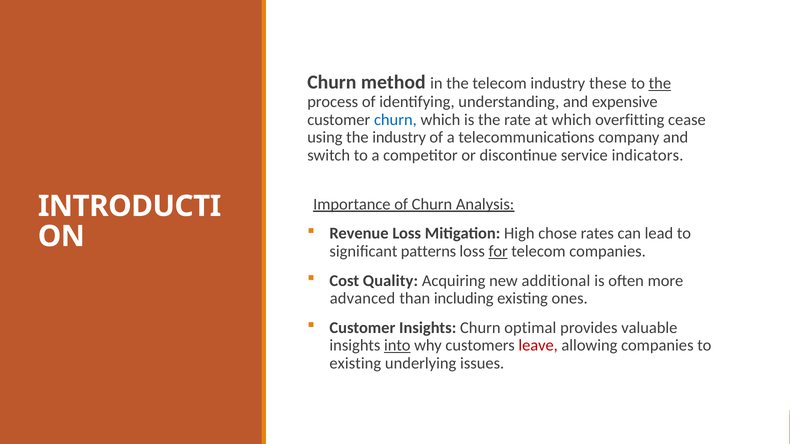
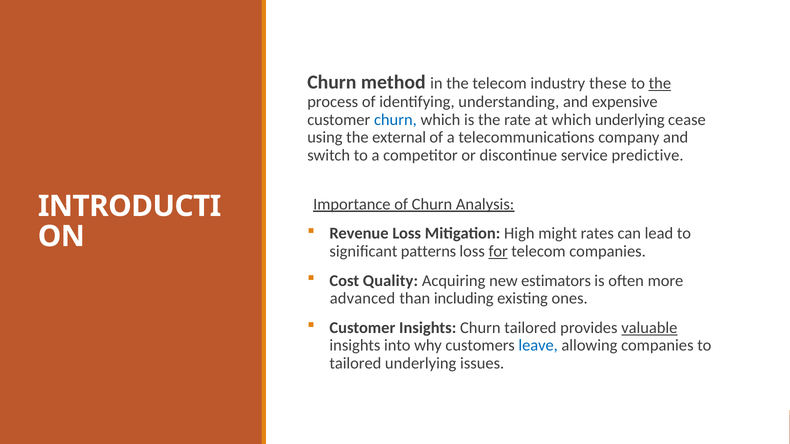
which overfitting: overfitting -> underlying
the industry: industry -> external
indicators: indicators -> predictive
chose: chose -> might
additional: additional -> estimators
Churn optimal: optimal -> tailored
valuable underline: none -> present
into underline: present -> none
leave colour: red -> blue
existing at (355, 364): existing -> tailored
